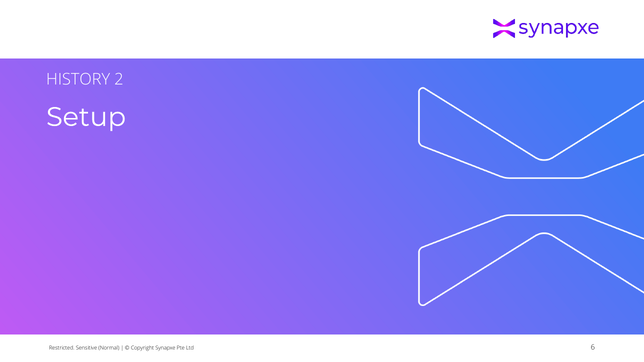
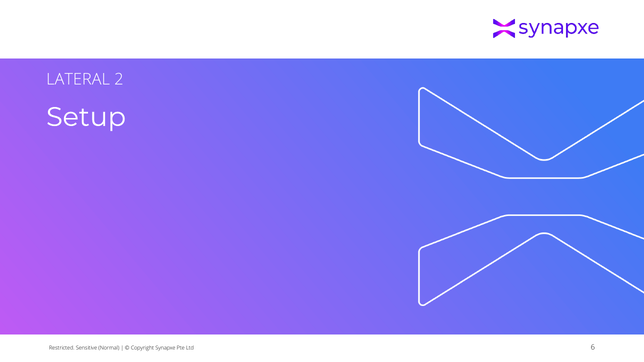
HISTORY: HISTORY -> LATERAL
